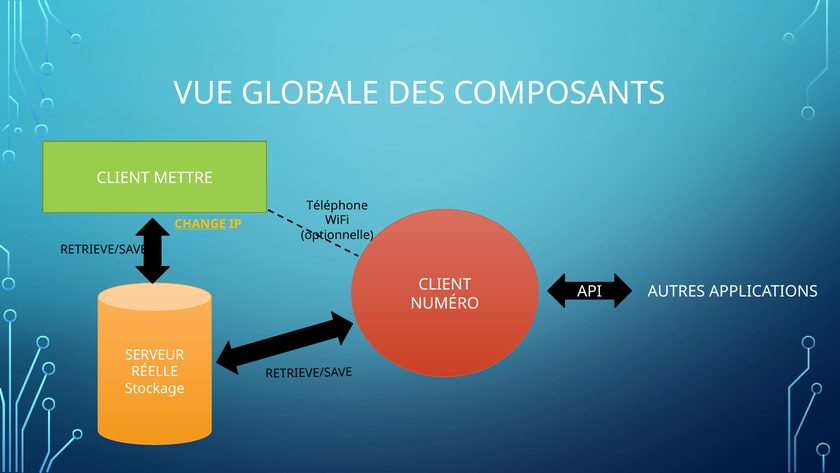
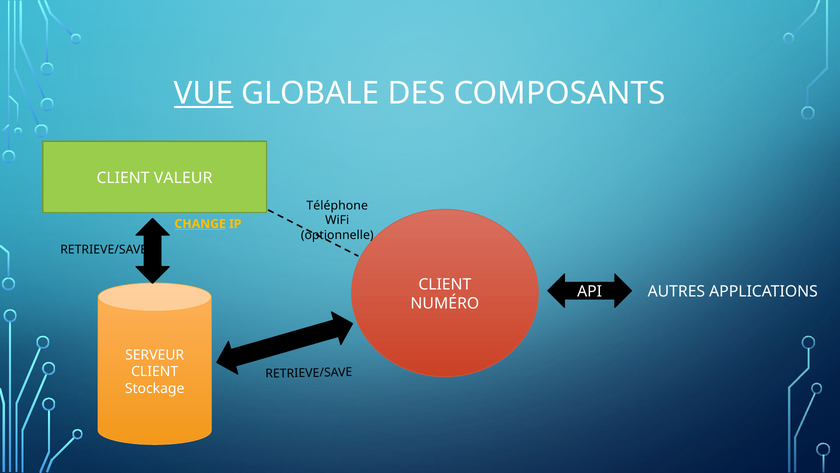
VUE underline: none -> present
METTRE: METTRE -> VALEUR
RÉELLE at (155, 371): RÉELLE -> CLIENT
